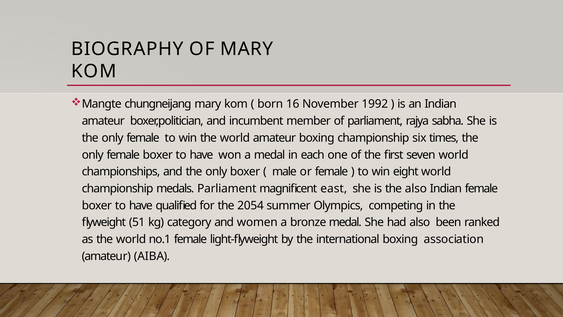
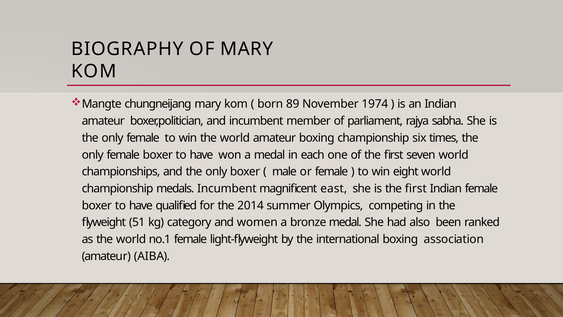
16: 16 -> 89
1992: 1992 -> 1974
medals Parliament: Parliament -> Incumbent
is the also: also -> first
2054: 2054 -> 2014
